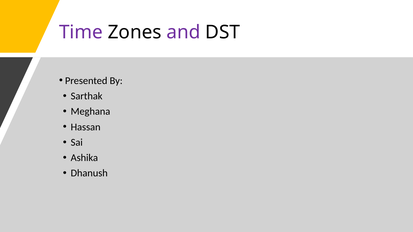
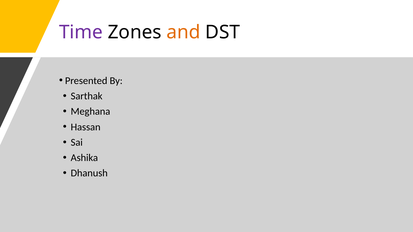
and colour: purple -> orange
